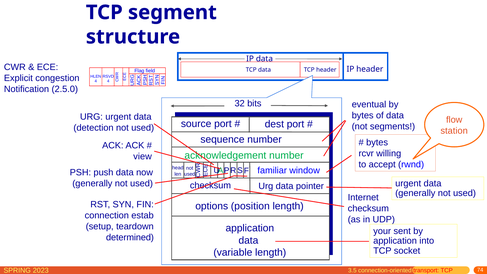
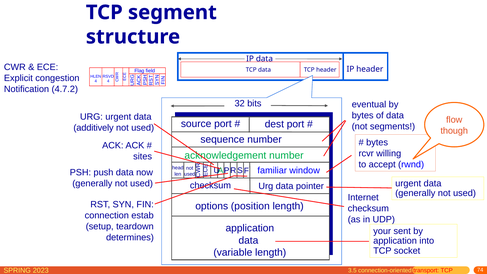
2.5.0: 2.5.0 -> 4.7.2
detection: detection -> additively
station: station -> though
view: view -> sites
determined: determined -> determines
